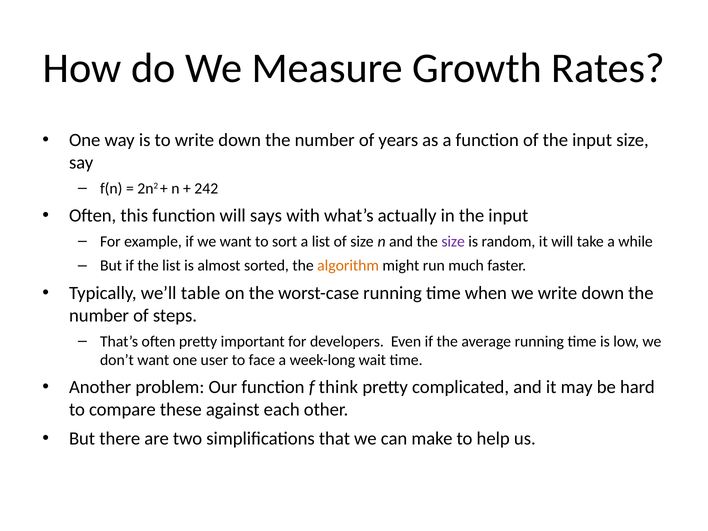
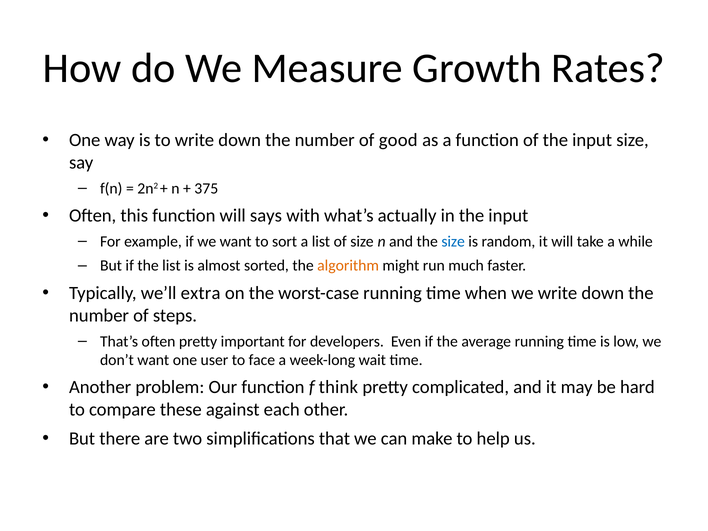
years: years -> good
242: 242 -> 375
size at (453, 241) colour: purple -> blue
table: table -> extra
